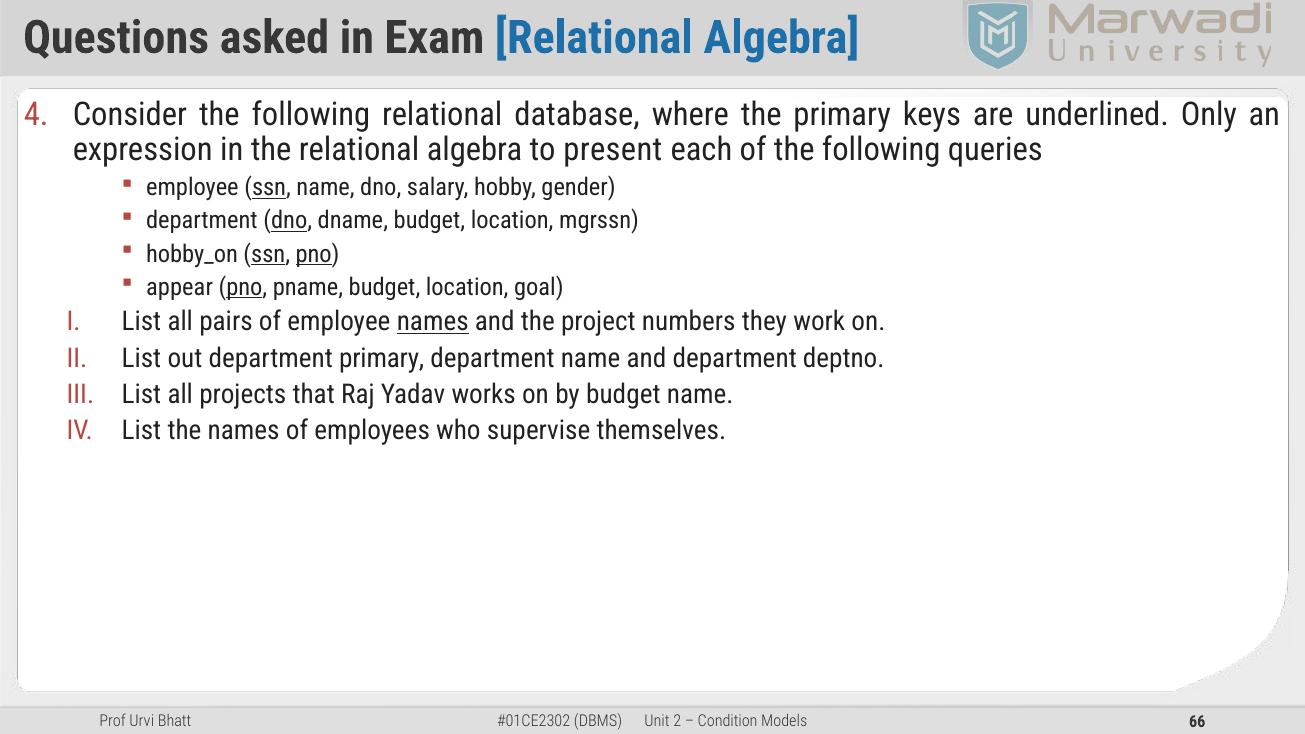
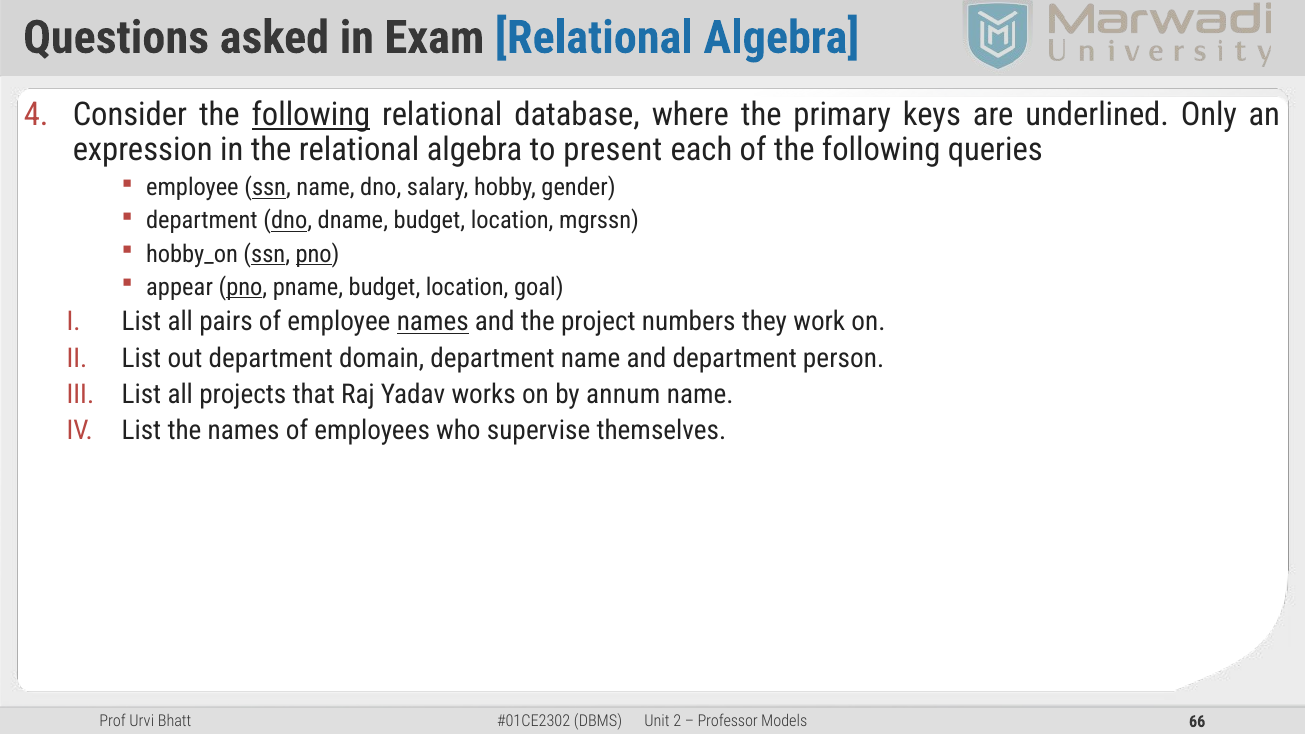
following at (311, 115) underline: none -> present
department primary: primary -> domain
deptno: deptno -> person
by budget: budget -> annum
Condition: Condition -> Professor
